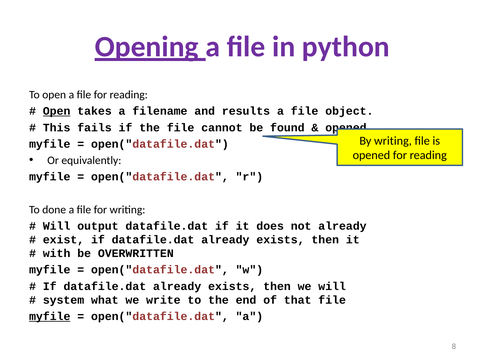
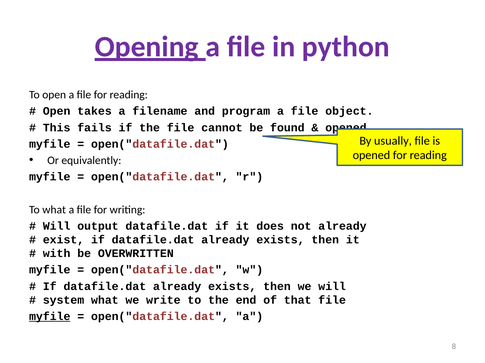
Open at (57, 111) underline: present -> none
results: results -> program
By writing: writing -> usually
To done: done -> what
